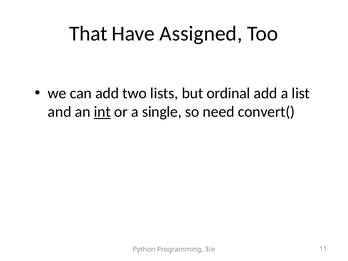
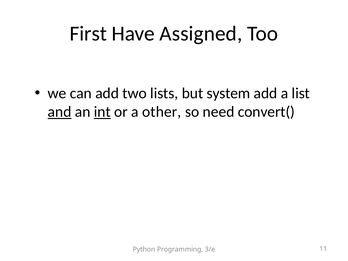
That: That -> First
ordinal: ordinal -> system
and underline: none -> present
single: single -> other
